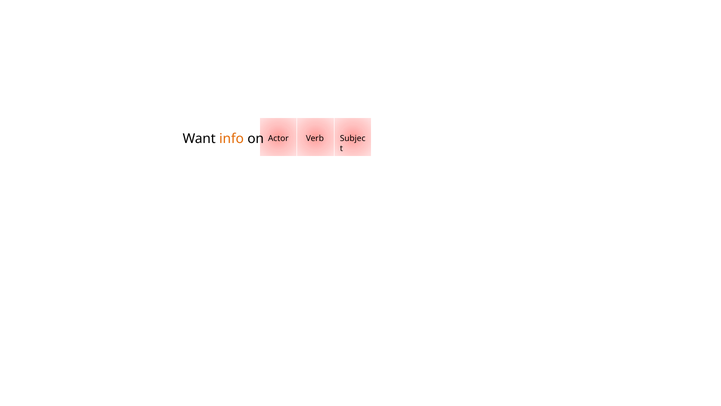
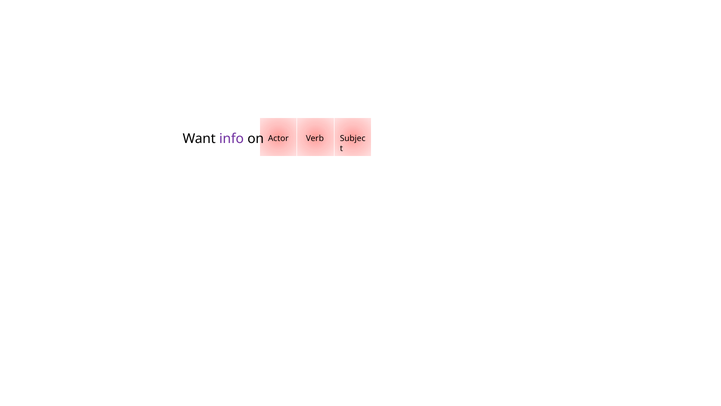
info colour: orange -> purple
